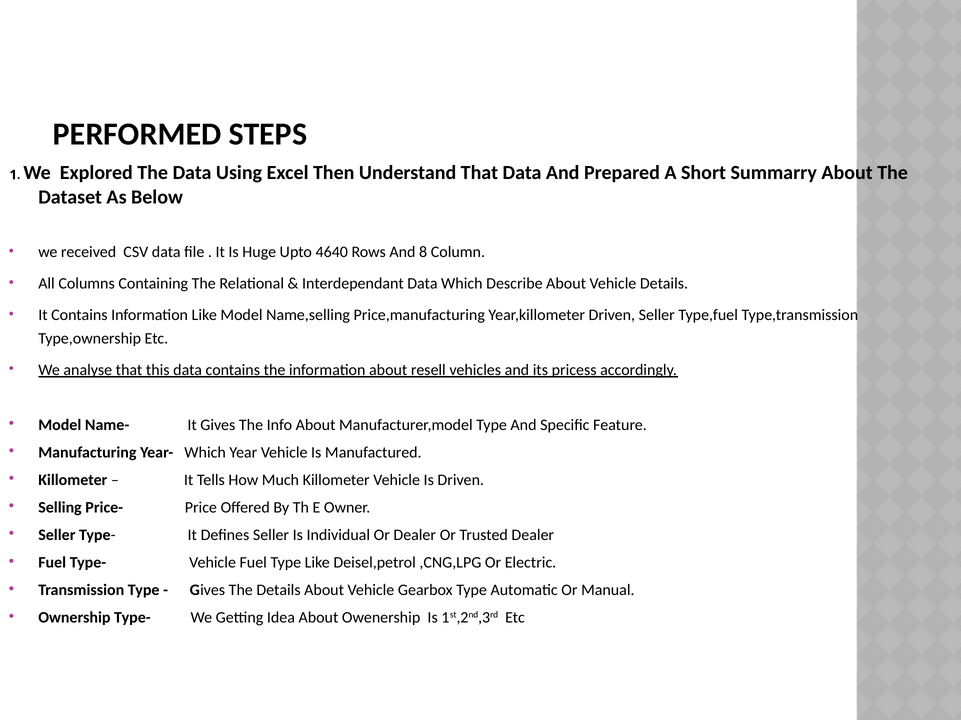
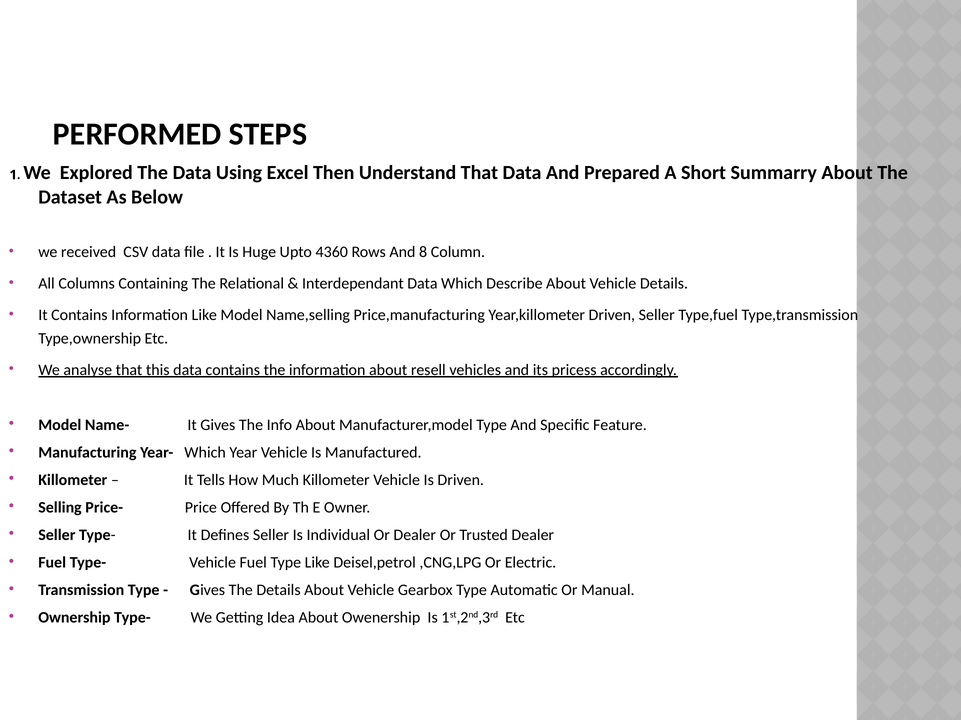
4640: 4640 -> 4360
